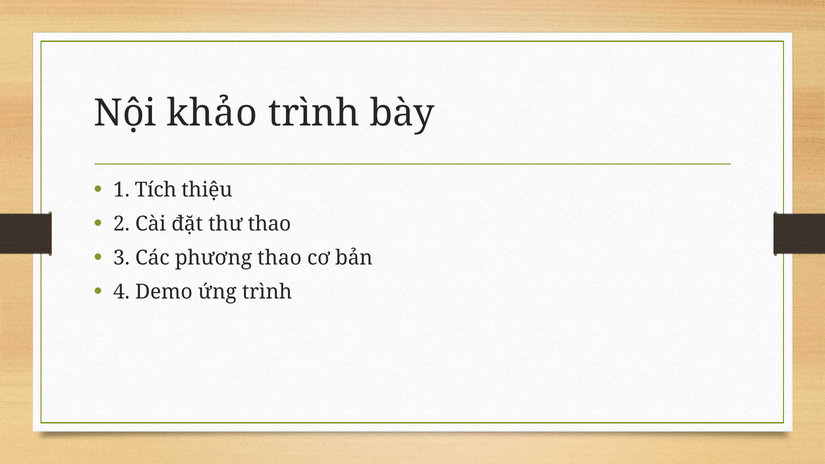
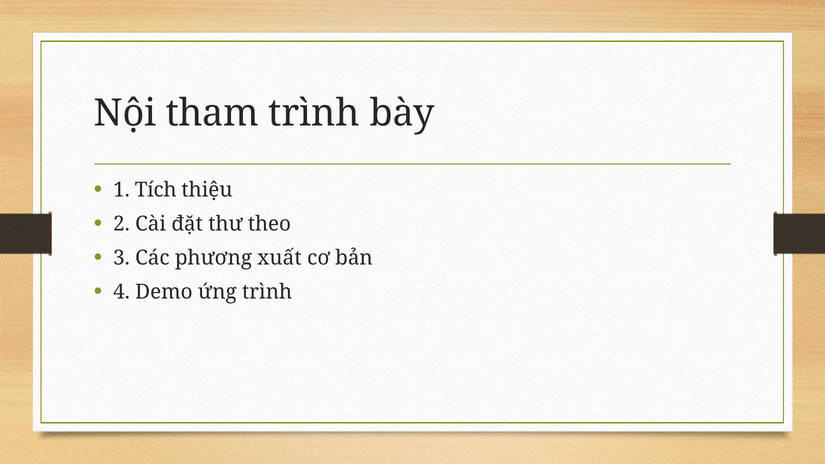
khảo: khảo -> tham
thư thao: thao -> theo
phương thao: thao -> xuất
